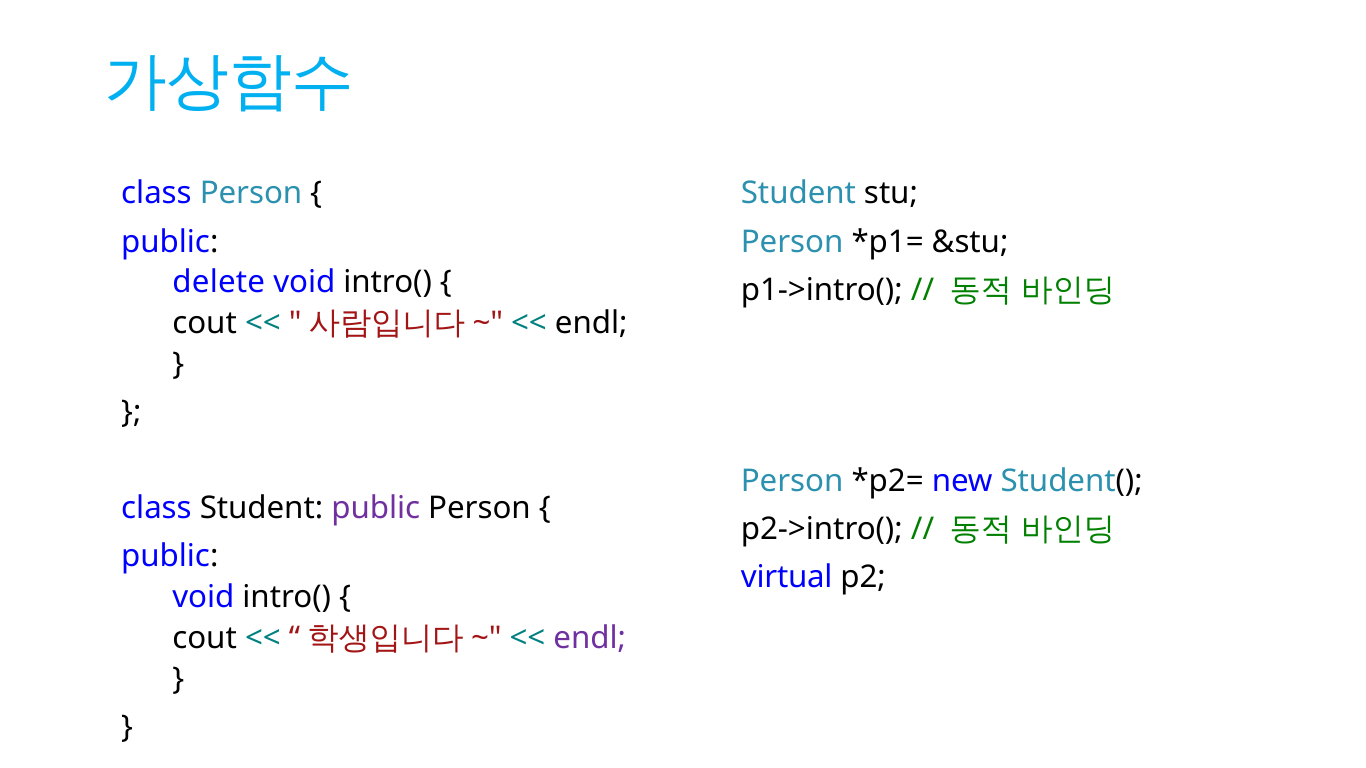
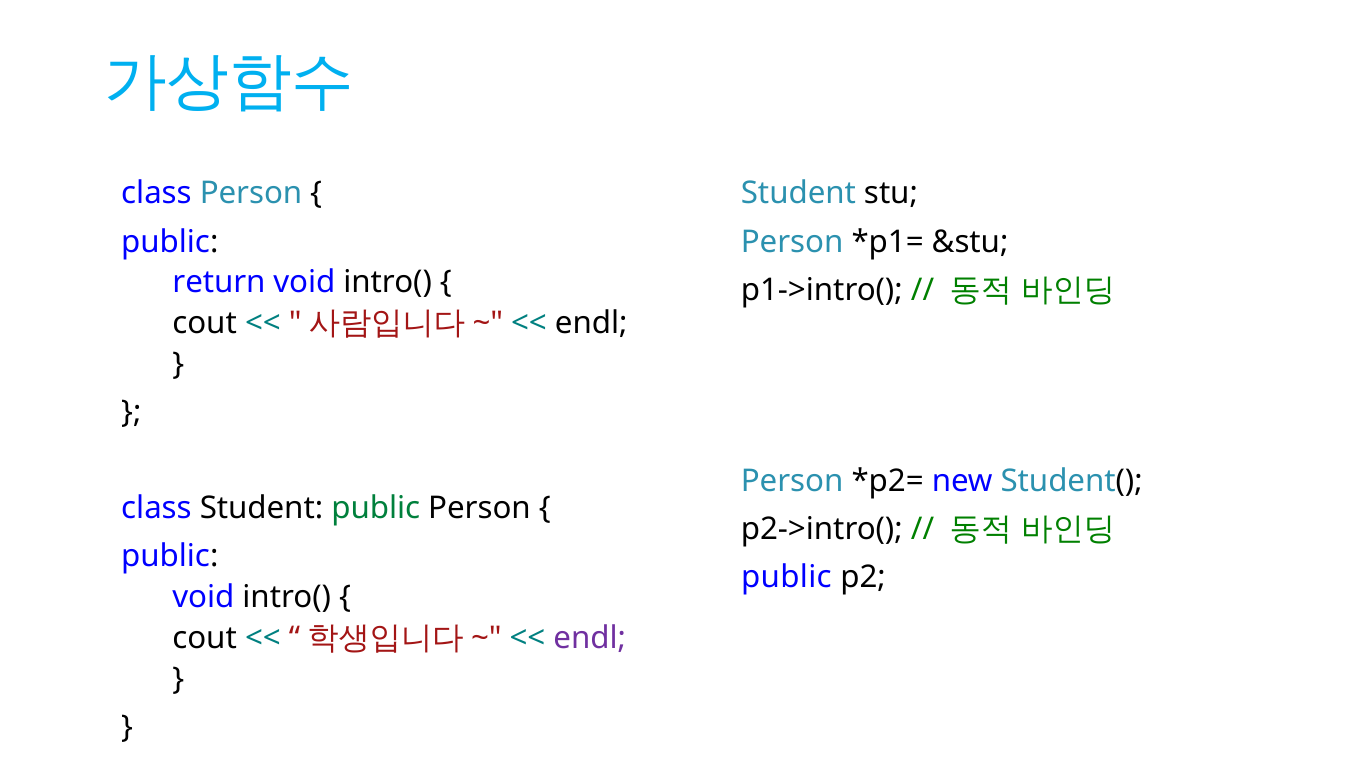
delete: delete -> return
public at (376, 509) colour: purple -> green
virtual at (787, 578): virtual -> public
